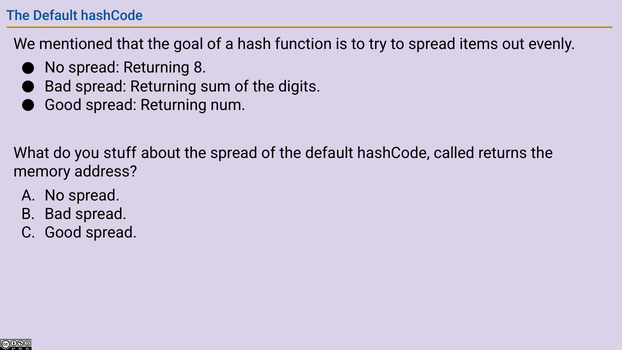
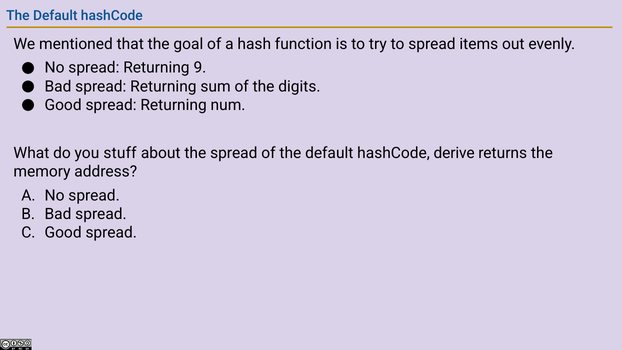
8: 8 -> 9
called: called -> derive
